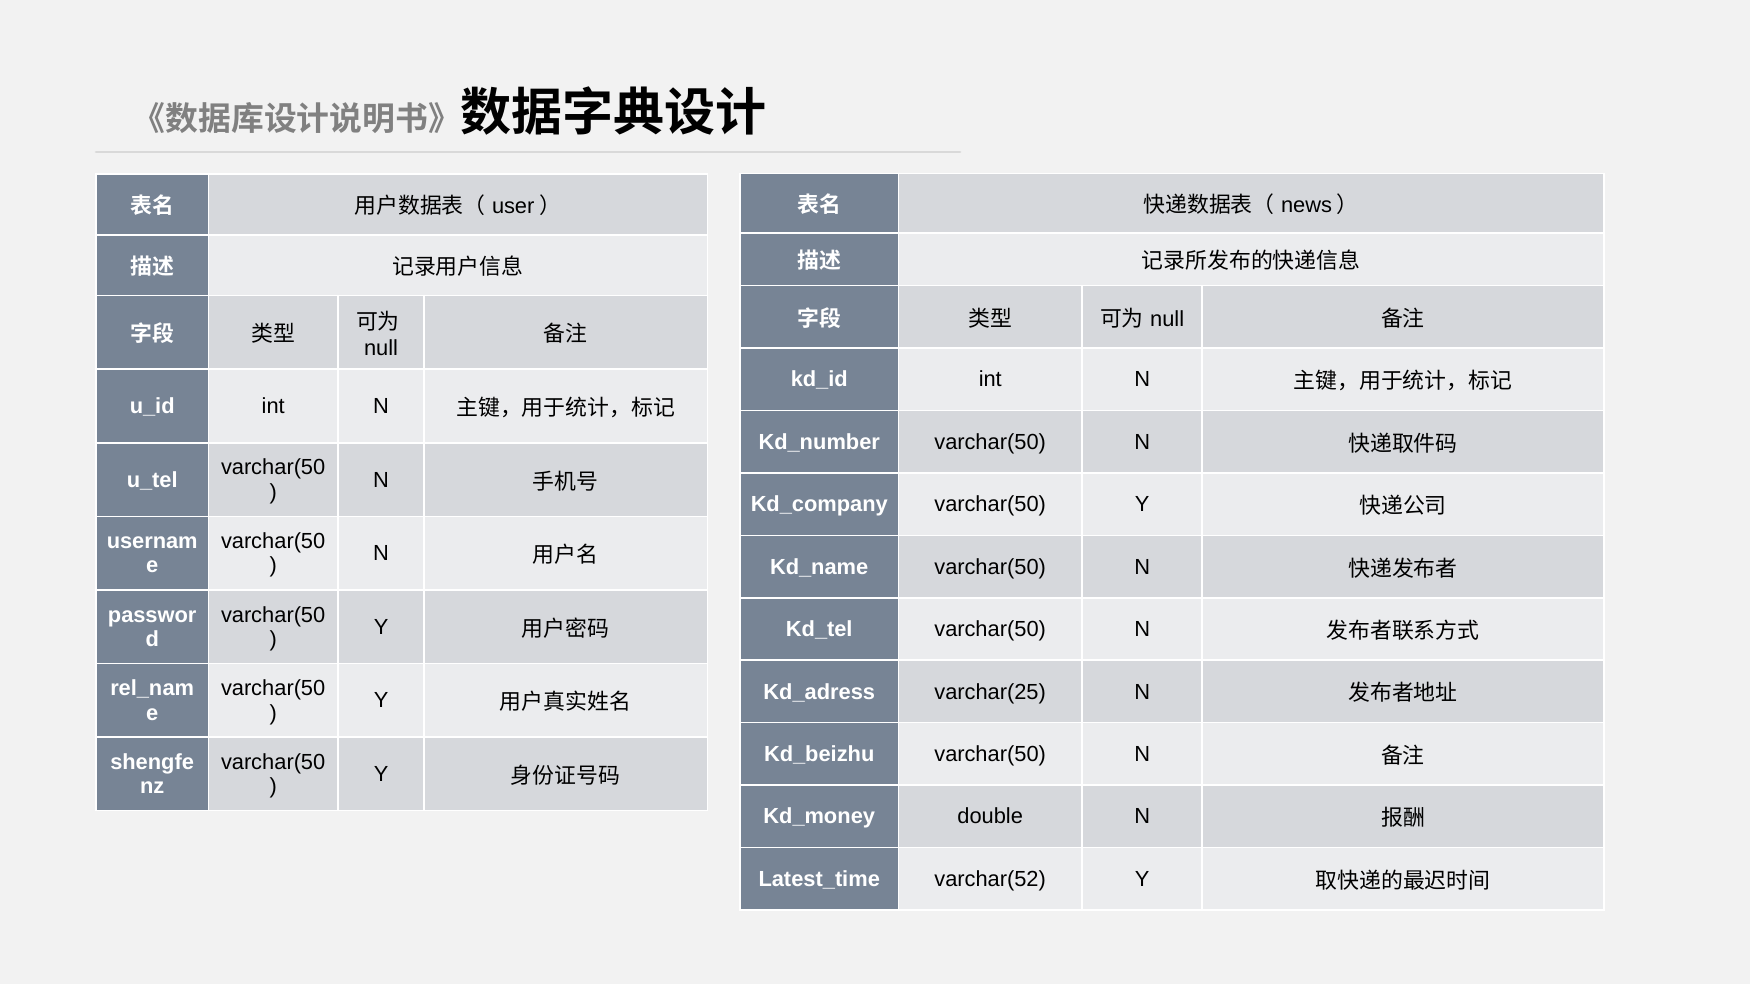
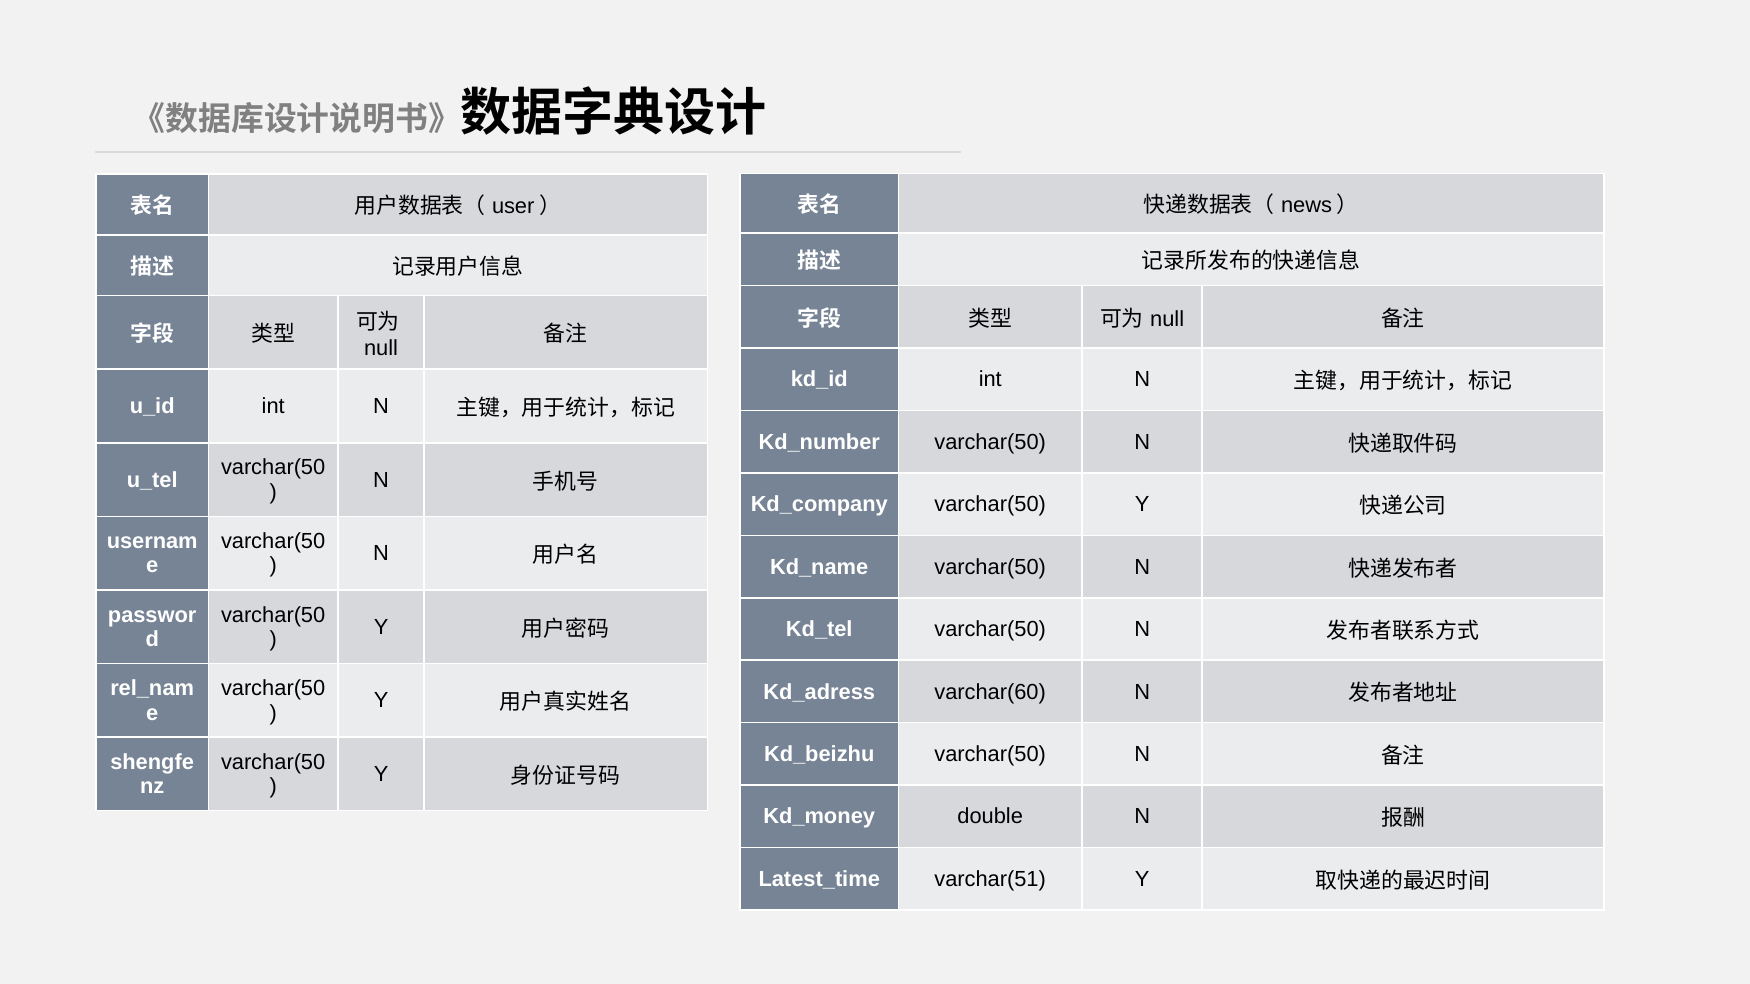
varchar(25: varchar(25 -> varchar(60
varchar(52: varchar(52 -> varchar(51
